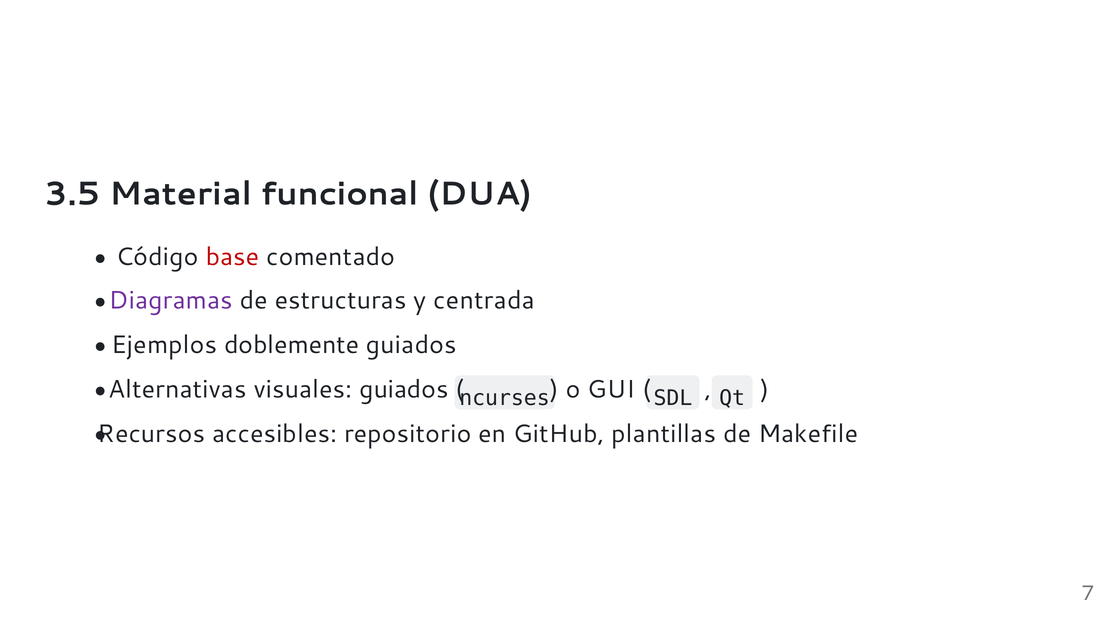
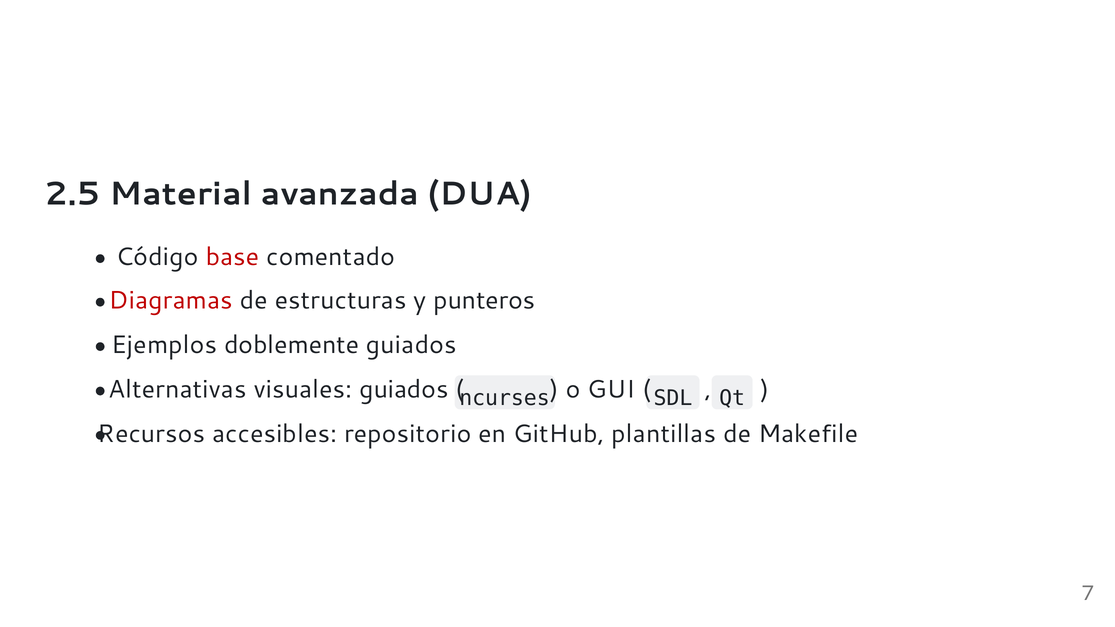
3.5: 3.5 -> 2.5
funcional: funcional -> avanzada
Diagramas colour: purple -> red
centrada: centrada -> punteros
